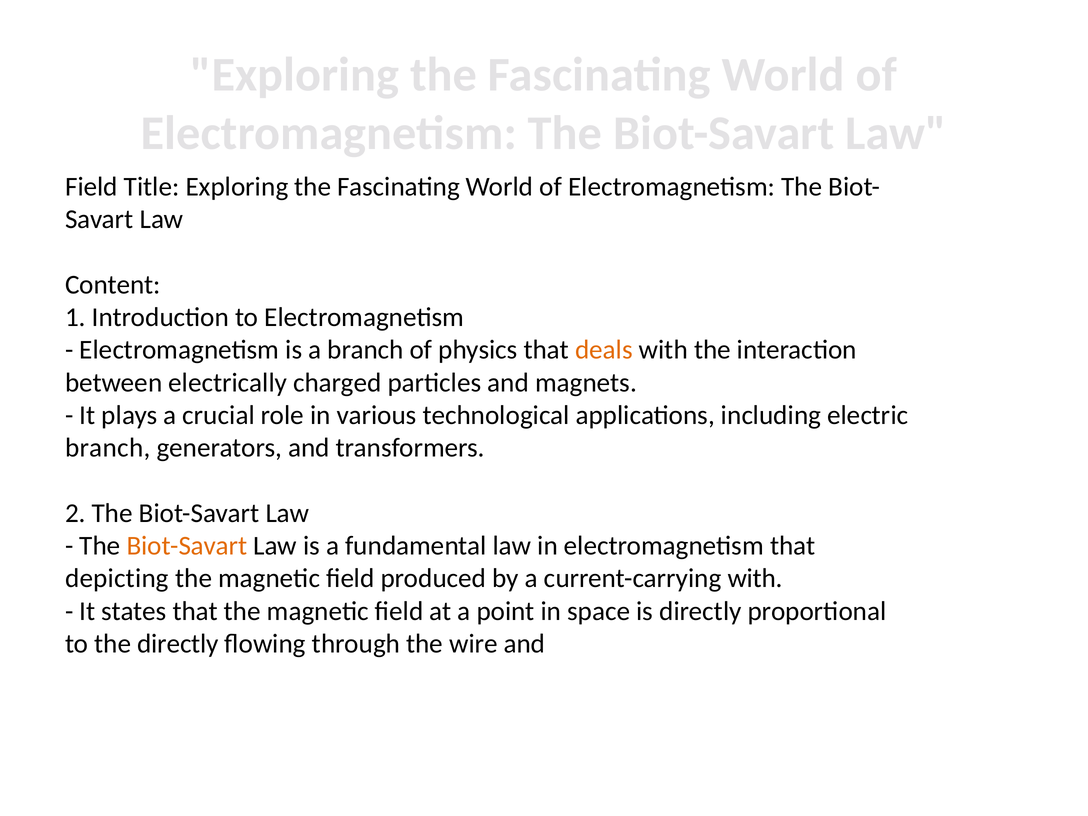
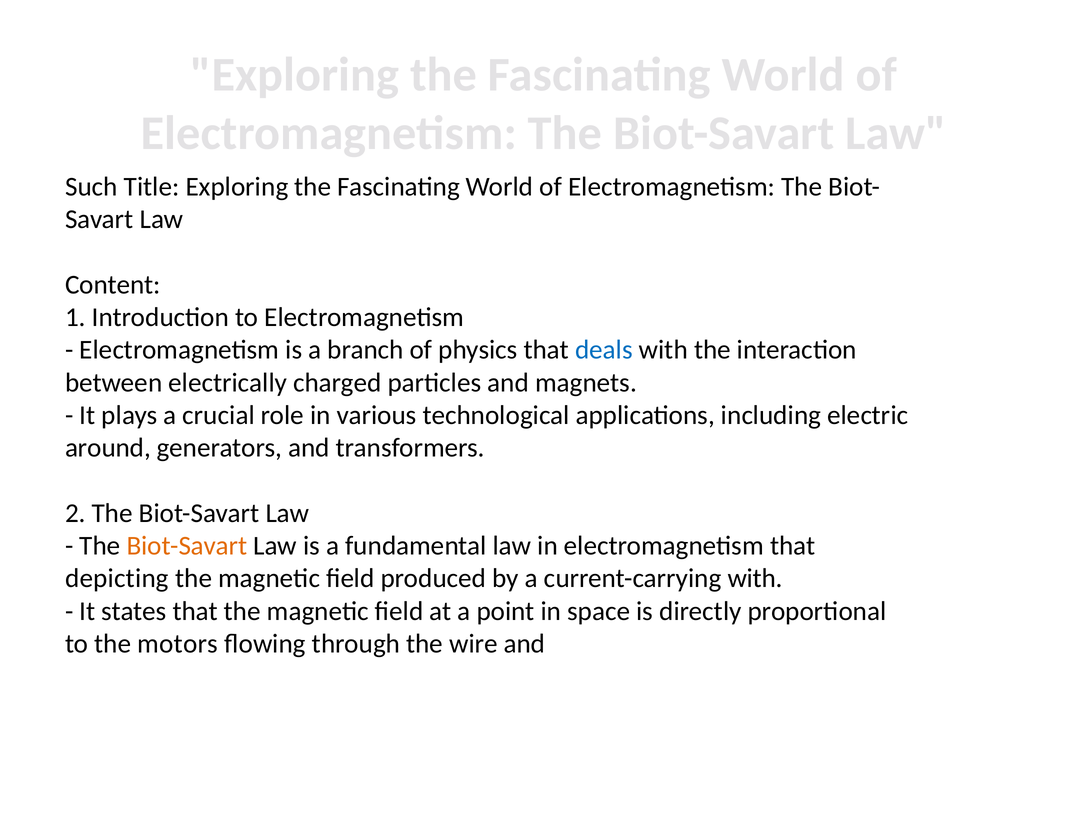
Field at (91, 187): Field -> Such
deals colour: orange -> blue
branch at (108, 448): branch -> around
the directly: directly -> motors
